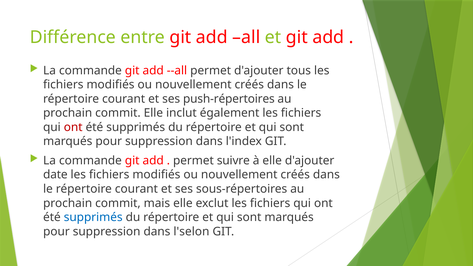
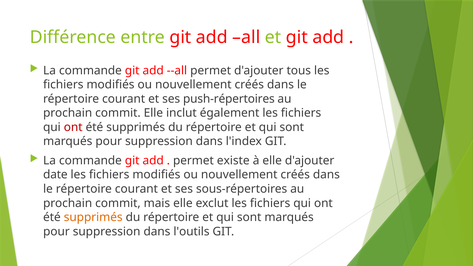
suivre: suivre -> existe
supprimés at (93, 217) colour: blue -> orange
l'selon: l'selon -> l'outils
